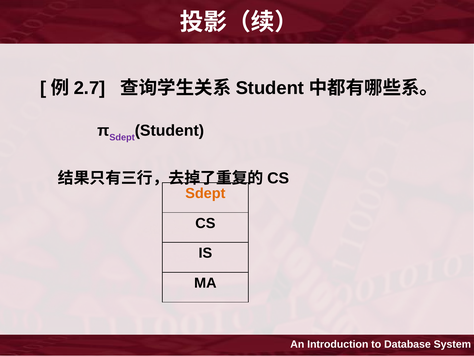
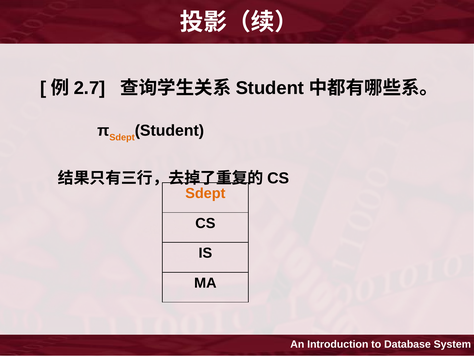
Sdept at (122, 137) colour: purple -> orange
